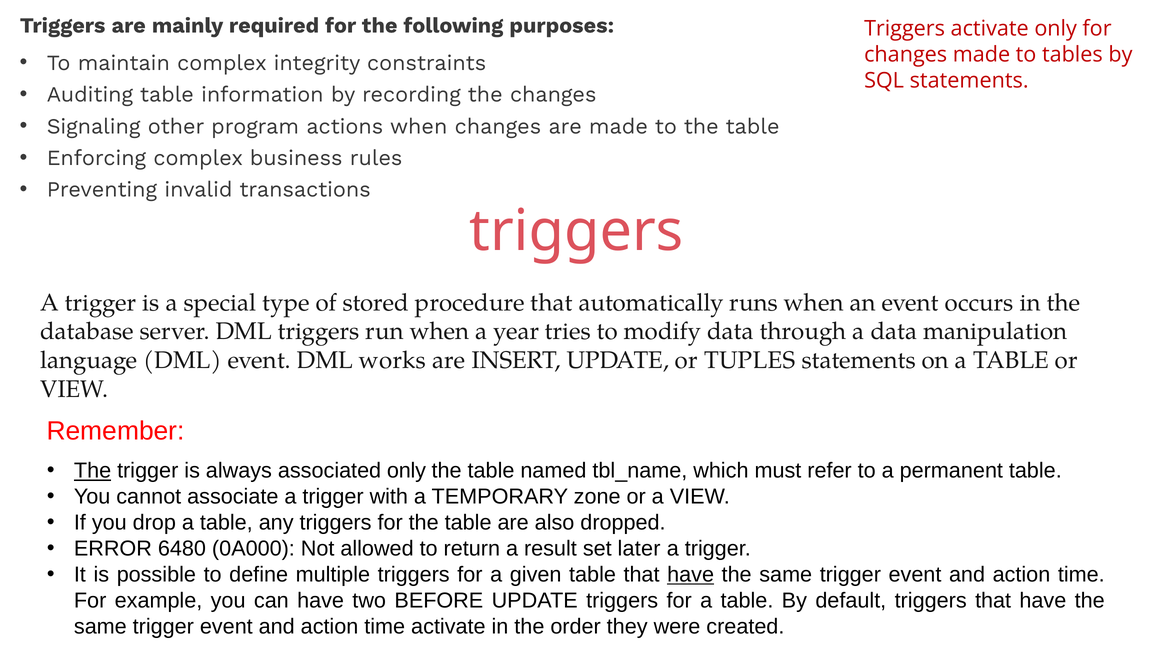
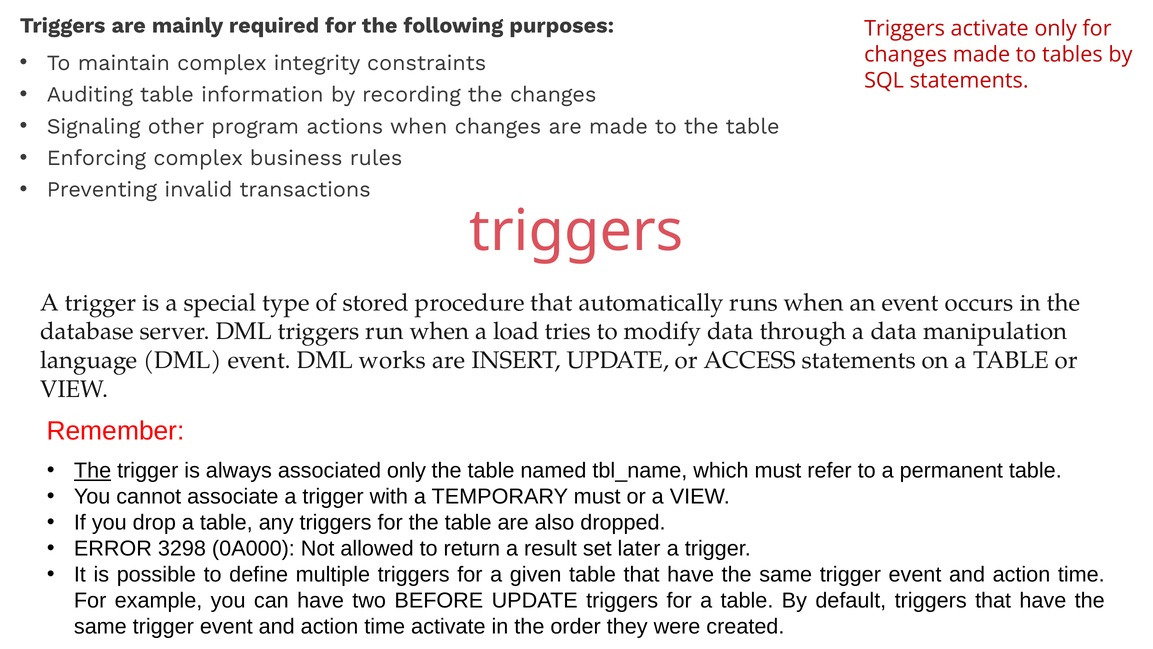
year: year -> load
TUPLES: TUPLES -> ACCESS
TEMPORARY zone: zone -> must
6480: 6480 -> 3298
have at (691, 574) underline: present -> none
